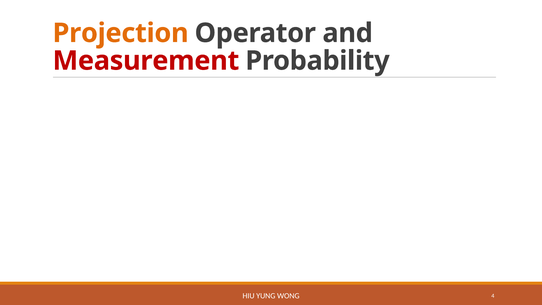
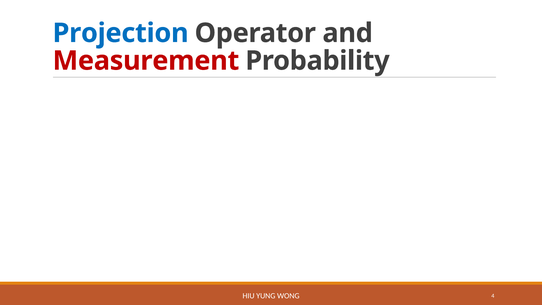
Projection colour: orange -> blue
